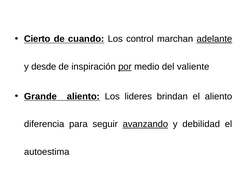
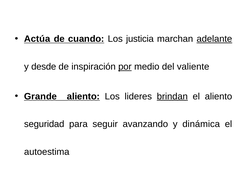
Cierto: Cierto -> Actúa
control: control -> justicia
brindan underline: none -> present
diferencia: diferencia -> seguridad
avanzando underline: present -> none
debilidad: debilidad -> dinámica
